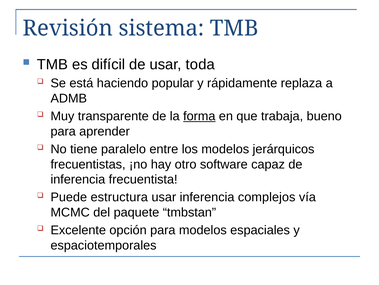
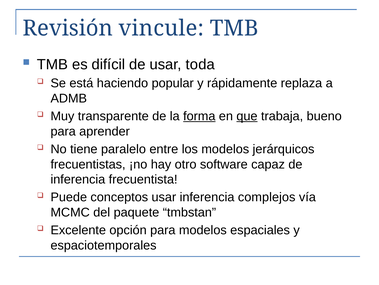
sistema: sistema -> vincule
que underline: none -> present
estructura: estructura -> conceptos
